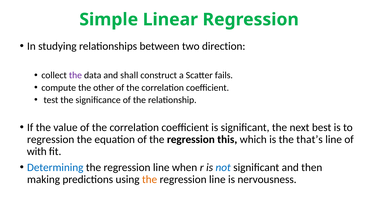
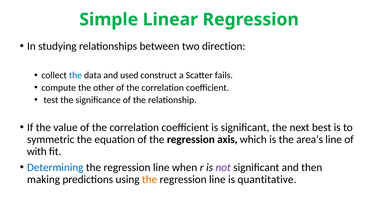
the at (75, 75) colour: purple -> blue
shall: shall -> used
regression at (51, 140): regression -> symmetric
this: this -> axis
that’s: that’s -> area’s
not colour: blue -> purple
nervousness: nervousness -> quantitative
